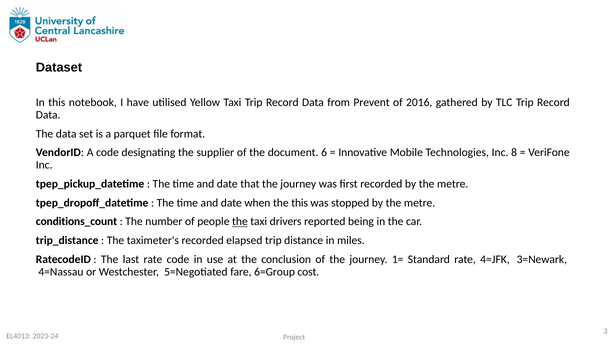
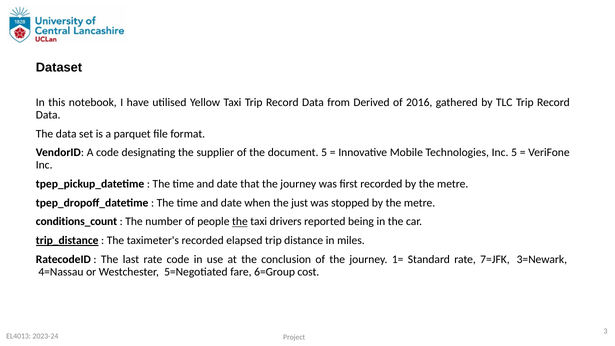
Prevent: Prevent -> Derived
document 6: 6 -> 5
Inc 8: 8 -> 5
the this: this -> just
trip_distance underline: none -> present
4=JFK: 4=JFK -> 7=JFK
